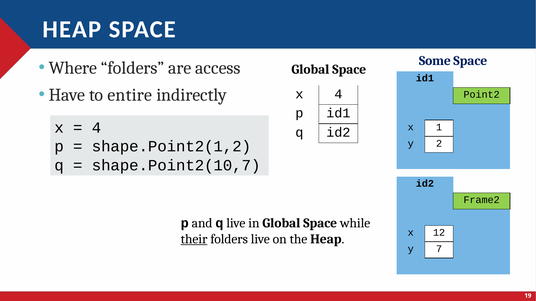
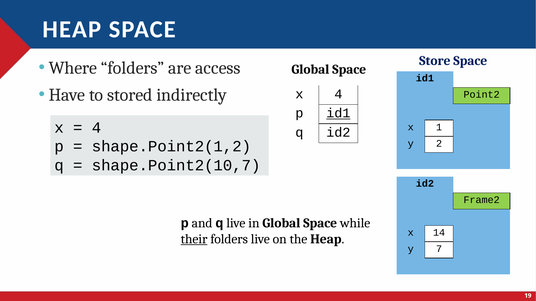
Some: Some -> Store
entire: entire -> stored
id1 at (338, 113) underline: none -> present
12: 12 -> 14
